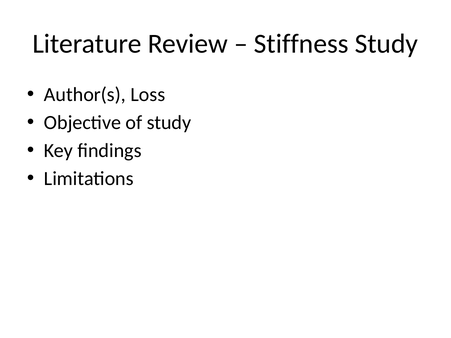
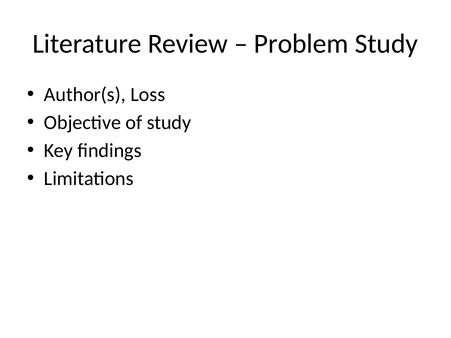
Stiffness: Stiffness -> Problem
